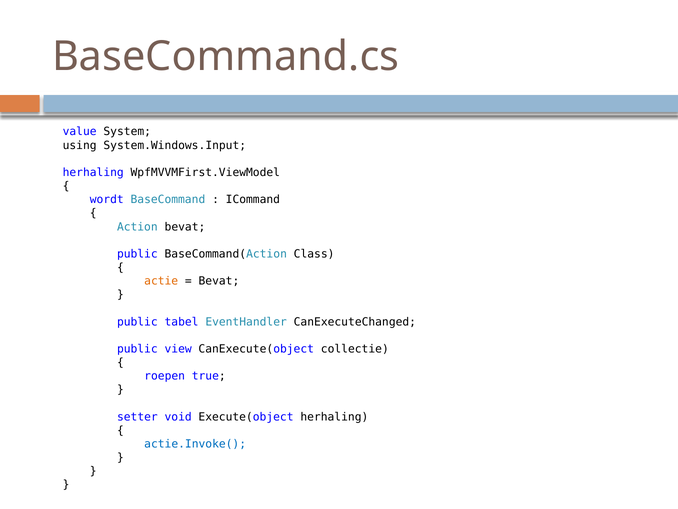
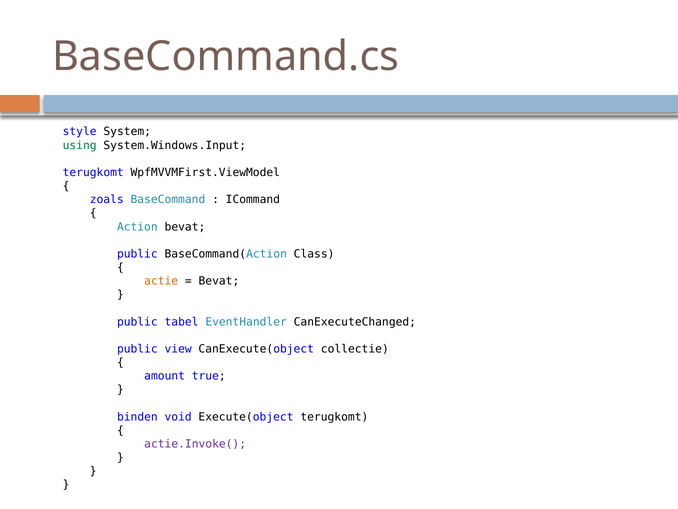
value: value -> style
using colour: black -> green
herhaling at (93, 172): herhaling -> terugkomt
wordt: wordt -> zoals
roepen: roepen -> amount
setter: setter -> binden
Execute(object herhaling: herhaling -> terugkomt
actie.Invoke( colour: blue -> purple
